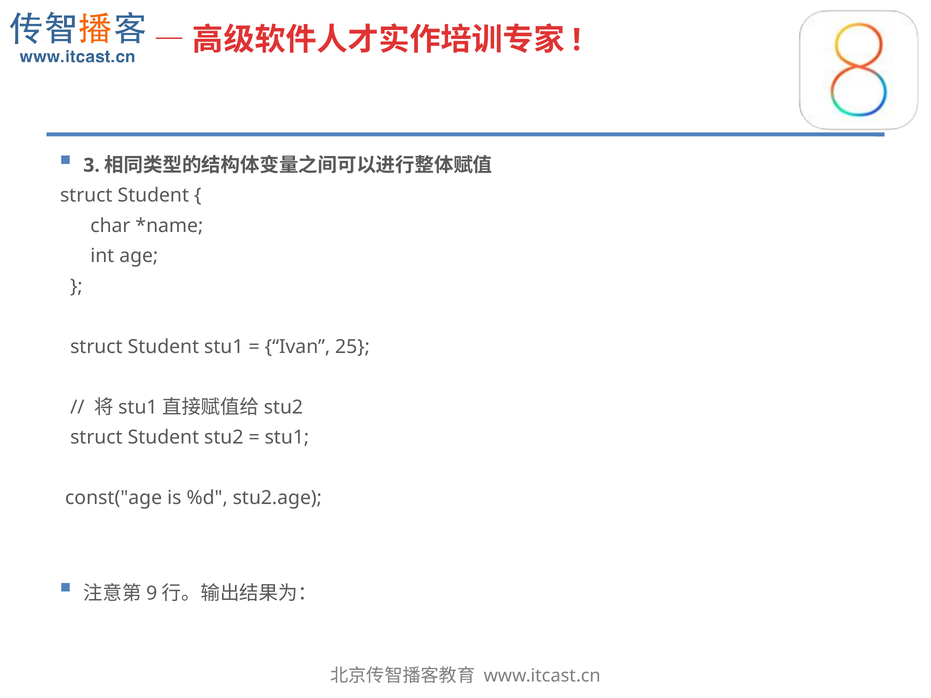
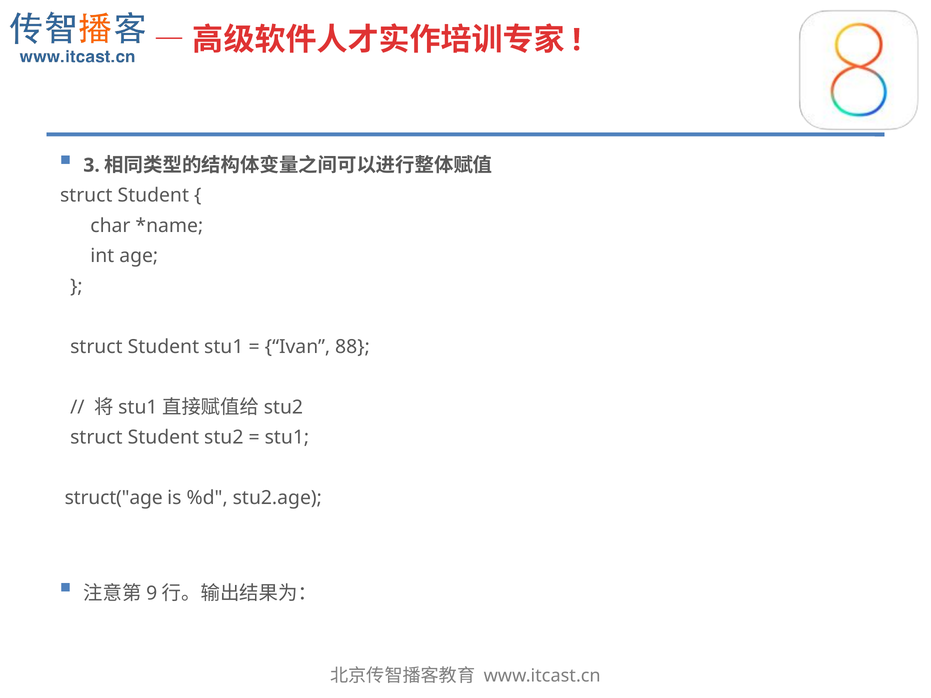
25: 25 -> 88
const("age: const("age -> struct("age
